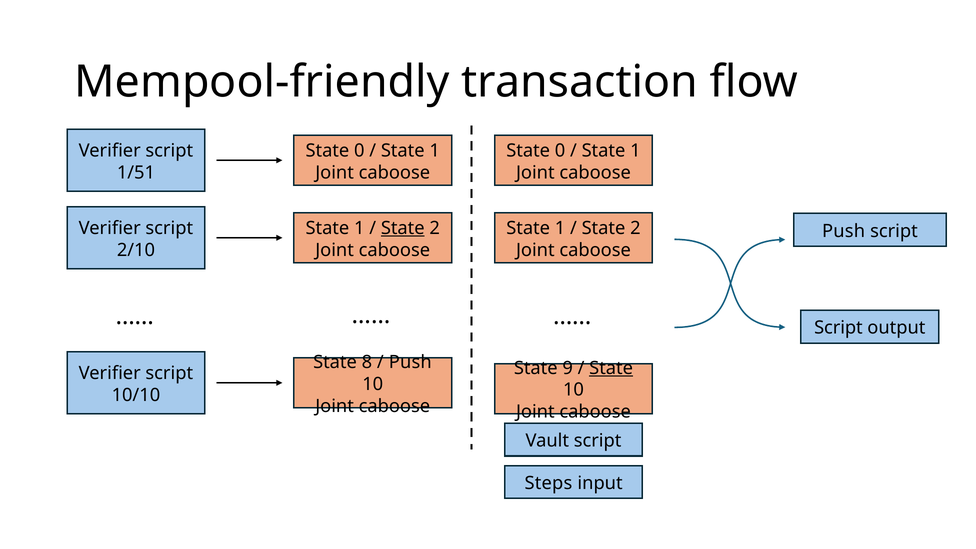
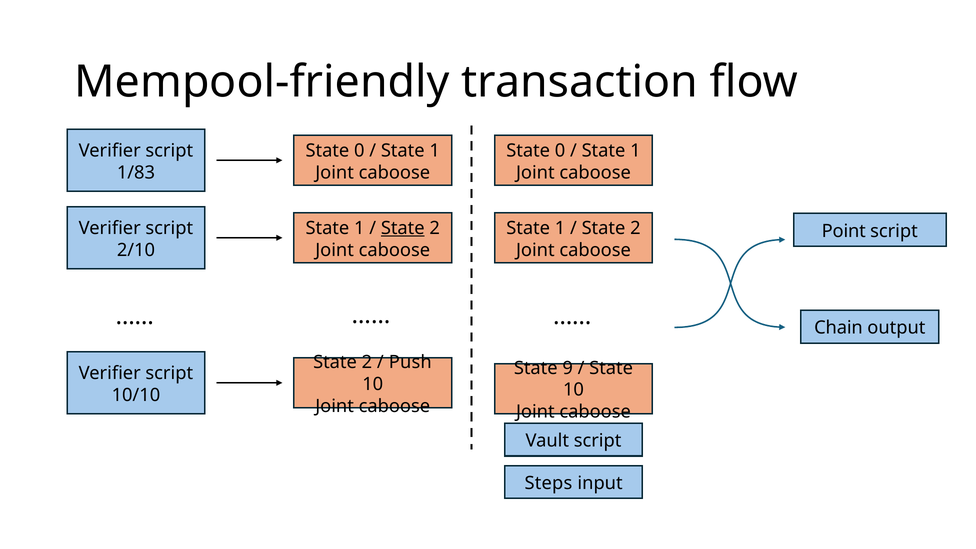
1/51: 1/51 -> 1/83
Push at (844, 231): Push -> Point
Script at (838, 328): Script -> Chain
8 at (367, 362): 8 -> 2
State at (611, 368) underline: present -> none
